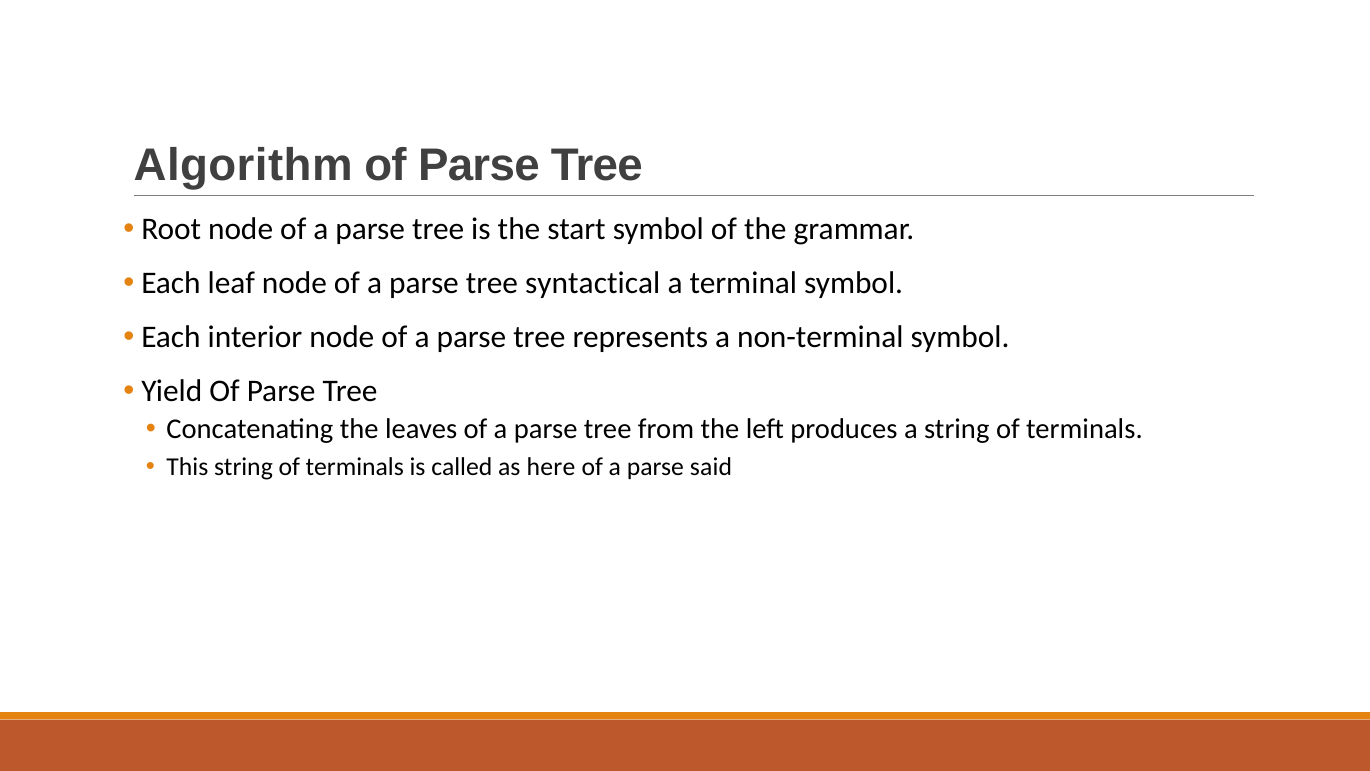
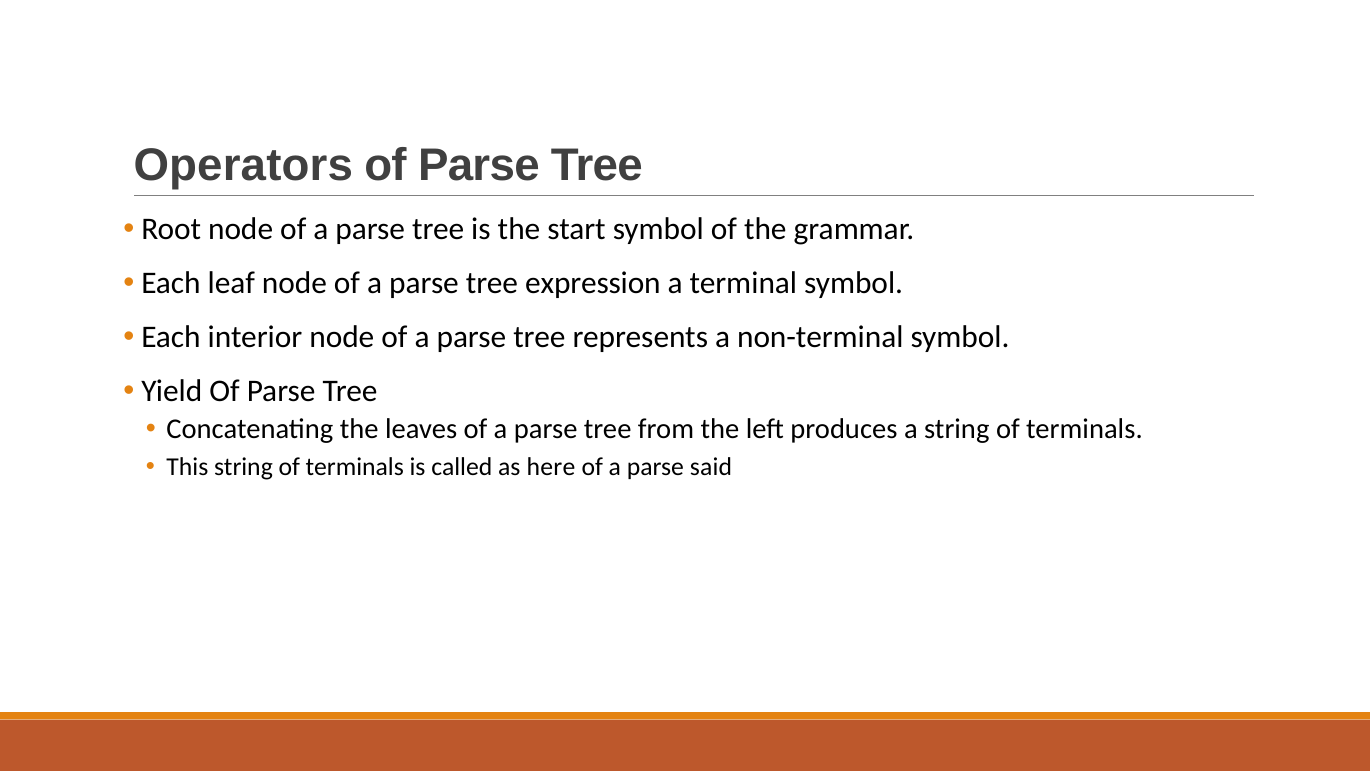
Algorithm: Algorithm -> Operators
syntactical: syntactical -> expression
